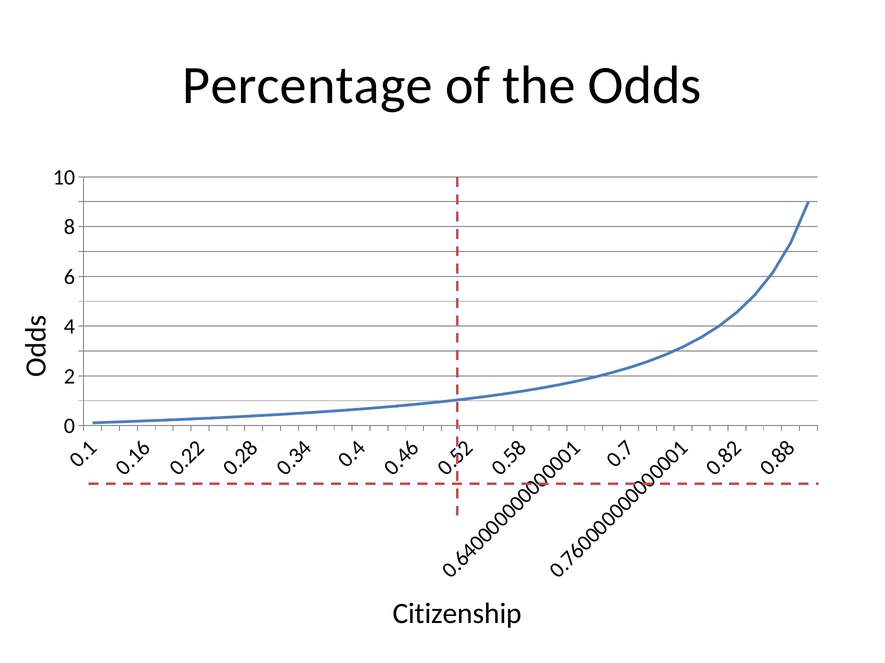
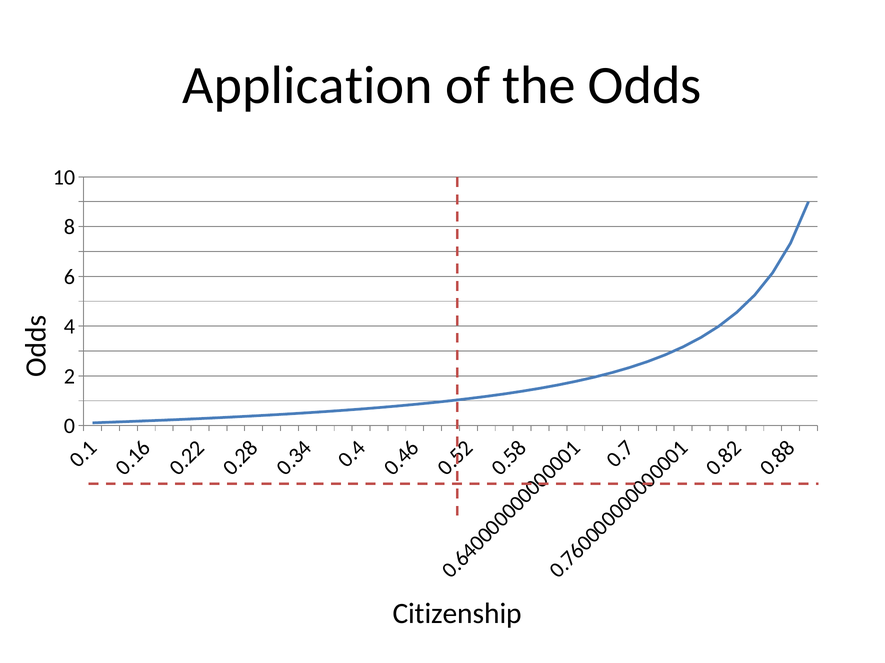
Percentage: Percentage -> Application
